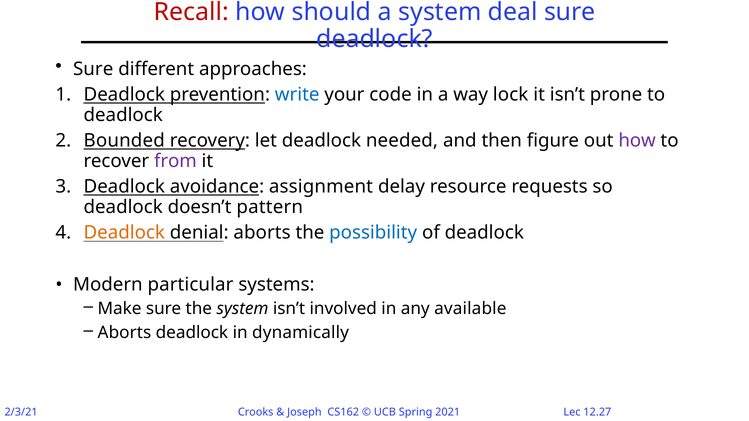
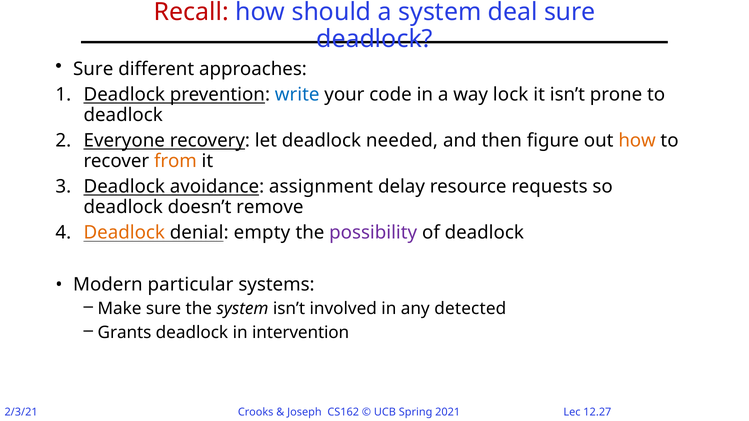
Bounded: Bounded -> Everyone
how at (637, 141) colour: purple -> orange
from colour: purple -> orange
pattern: pattern -> remove
denial aborts: aborts -> empty
possibility colour: blue -> purple
available: available -> detected
Aborts at (124, 333): Aborts -> Grants
dynamically: dynamically -> intervention
